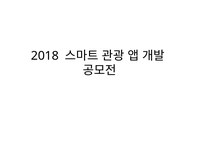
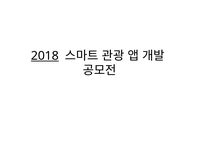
2018 underline: none -> present
